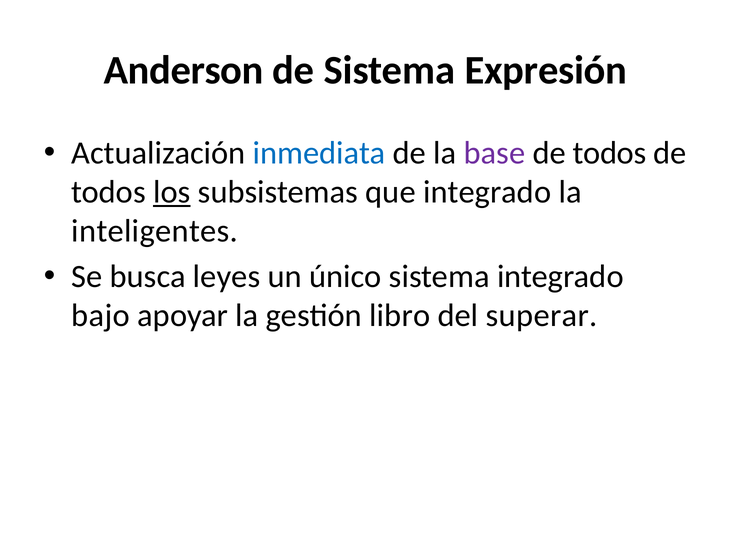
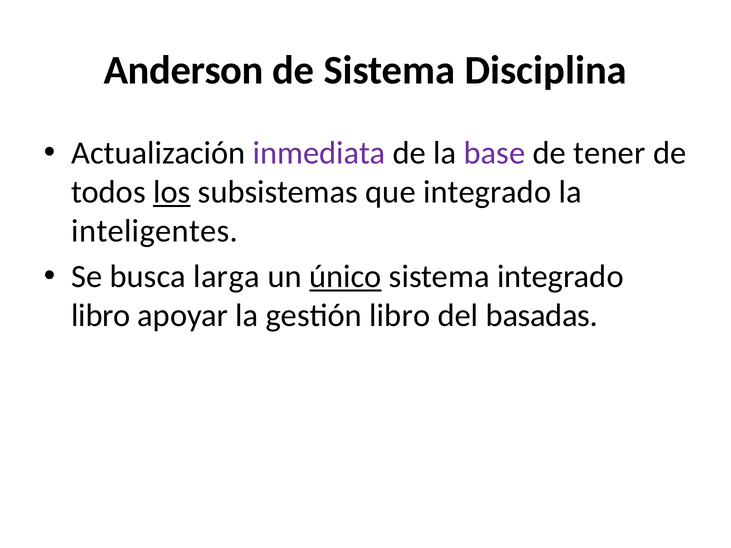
Expresión: Expresión -> Disciplina
inmediata colour: blue -> purple
todos at (610, 153): todos -> tener
leyes: leyes -> larga
único underline: none -> present
bajo at (101, 316): bajo -> libro
superar: superar -> basadas
